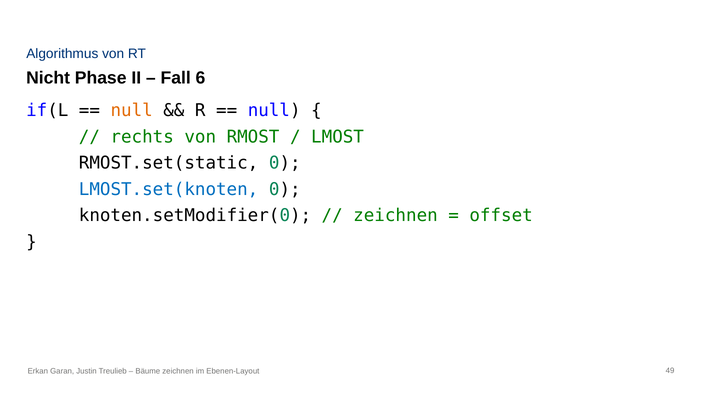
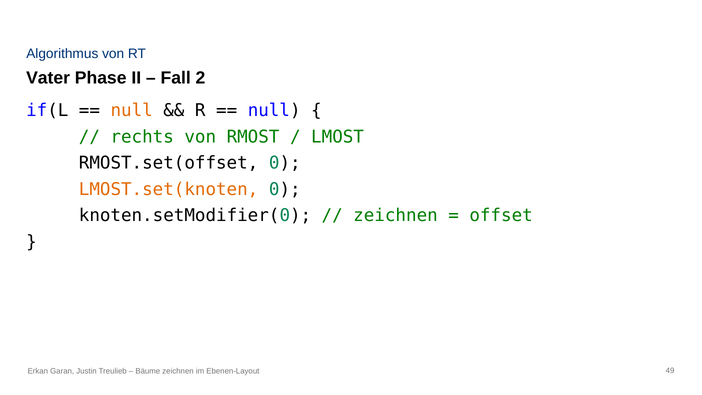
Nicht: Nicht -> Vater
6: 6 -> 2
RMOST.set(static: RMOST.set(static -> RMOST.set(offset
LMOST.set(knoten colour: blue -> orange
